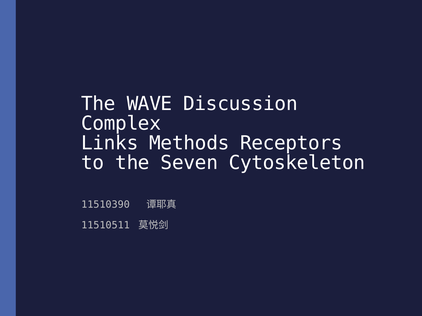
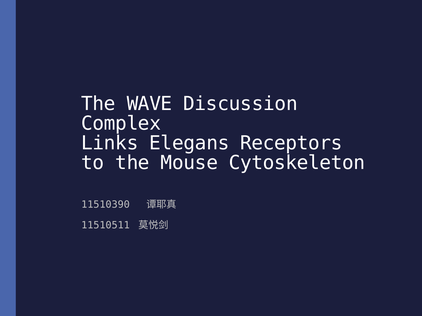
Methods: Methods -> Elegans
Seven: Seven -> Mouse
